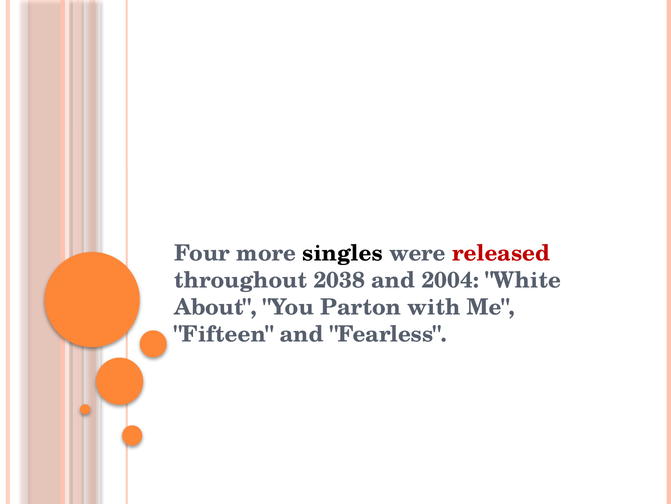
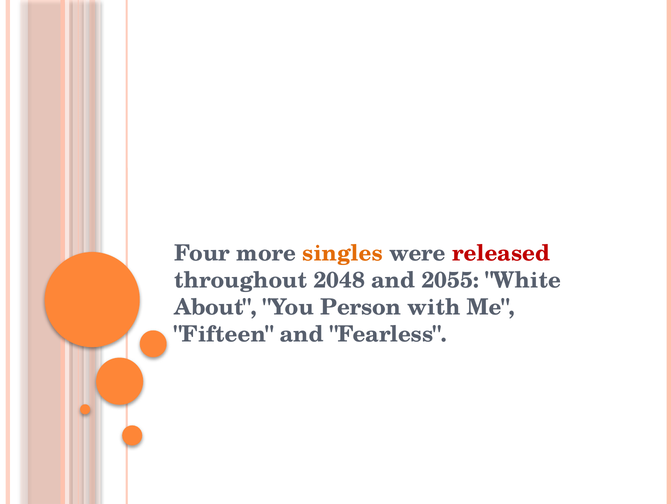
singles colour: black -> orange
2038: 2038 -> 2048
2004: 2004 -> 2055
Parton: Parton -> Person
